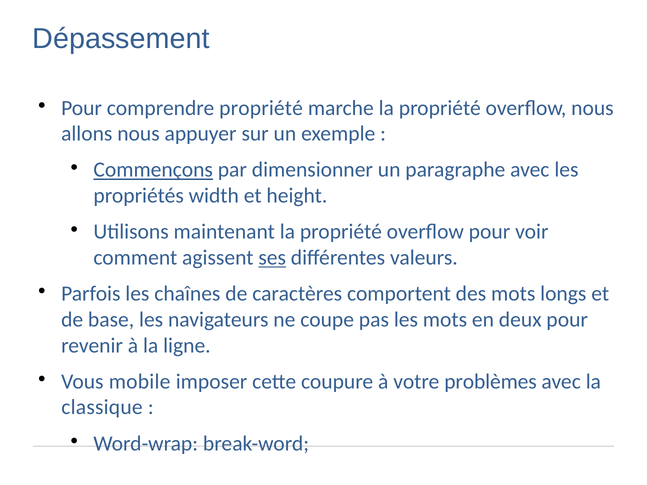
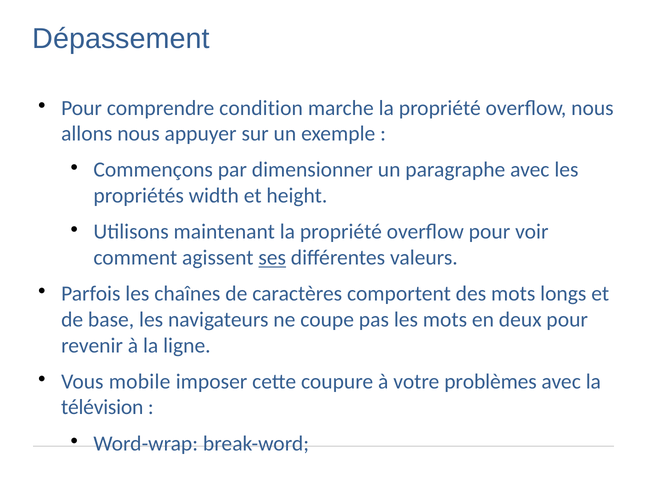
comprendre propriété: propriété -> condition
Commençons underline: present -> none
classique: classique -> télévision
